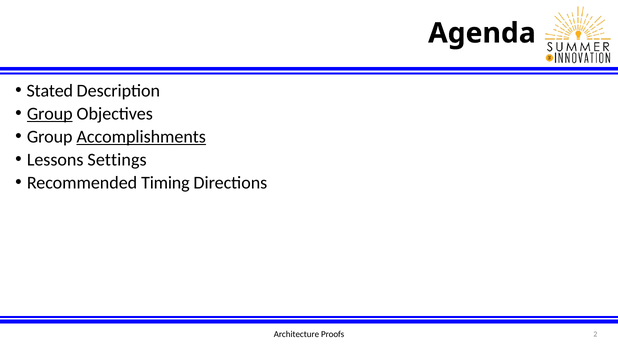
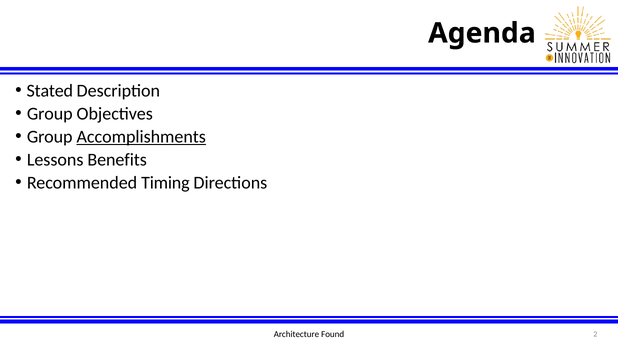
Group at (50, 114) underline: present -> none
Settings: Settings -> Benefits
Proofs: Proofs -> Found
